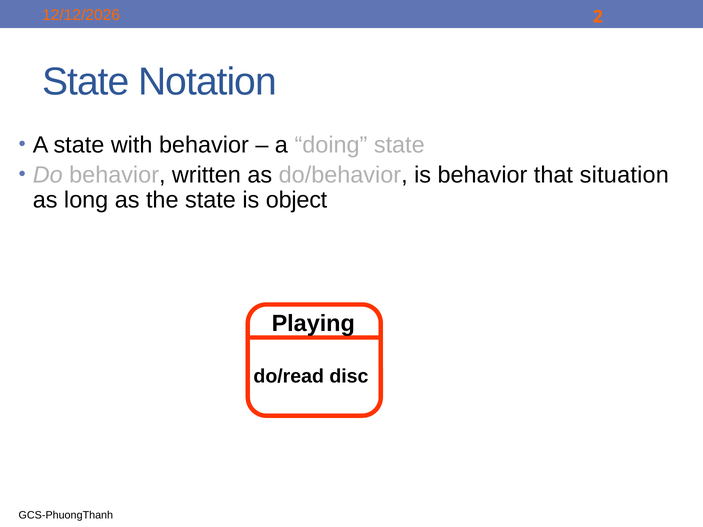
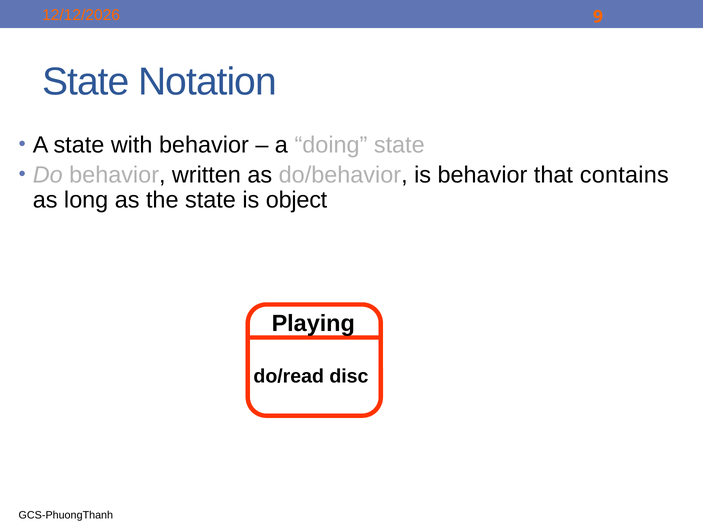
2: 2 -> 9
situation: situation -> contains
